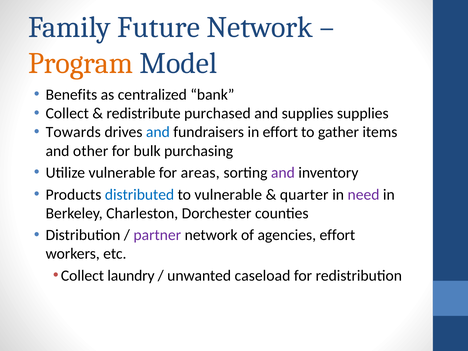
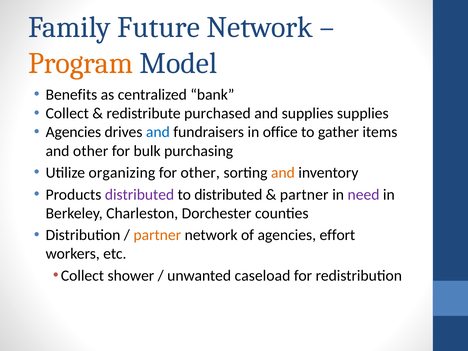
Towards at (73, 132): Towards -> Agencies
in effort: effort -> office
Utilize vulnerable: vulnerable -> organizing
for areas: areas -> other
and at (283, 173) colour: purple -> orange
distributed at (140, 195) colour: blue -> purple
to vulnerable: vulnerable -> distributed
quarter at (304, 195): quarter -> partner
partner at (157, 235) colour: purple -> orange
laundry: laundry -> shower
